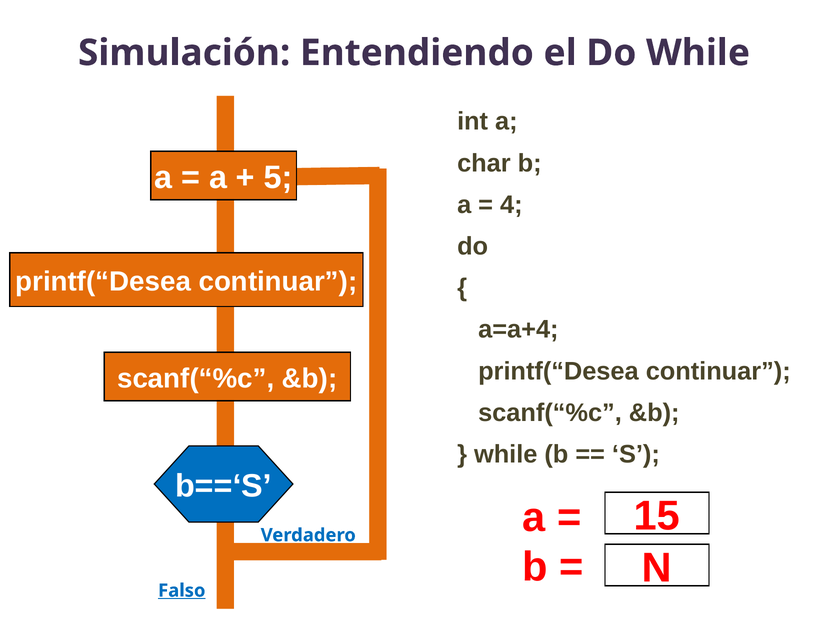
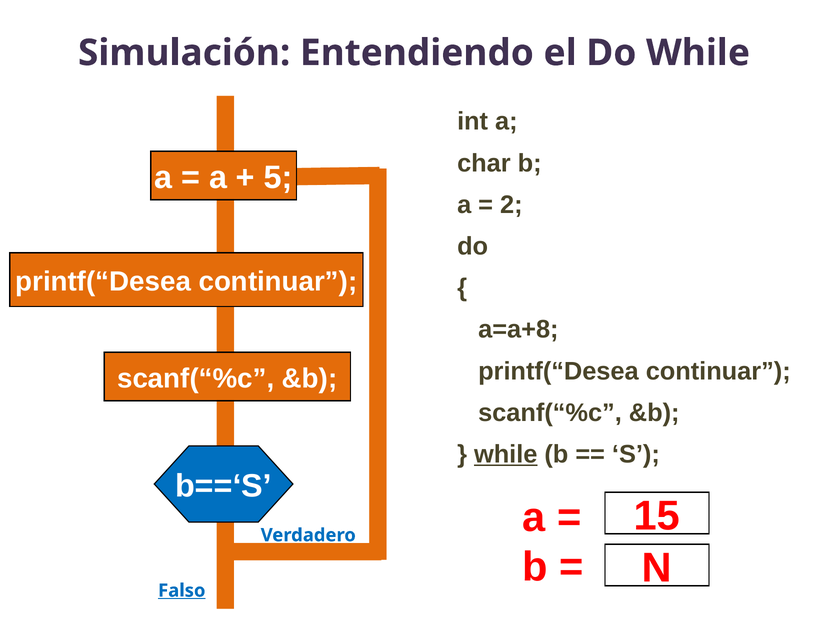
4: 4 -> 2
a=a+4: a=a+4 -> a=a+8
while at (506, 454) underline: none -> present
